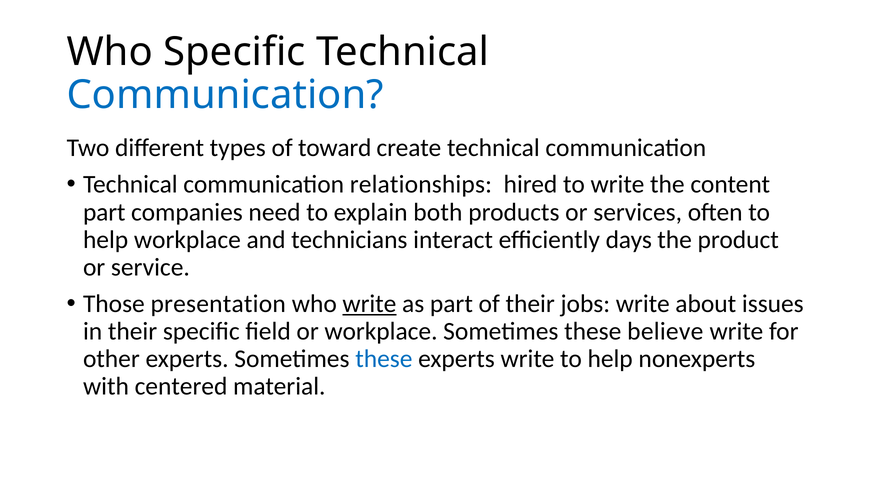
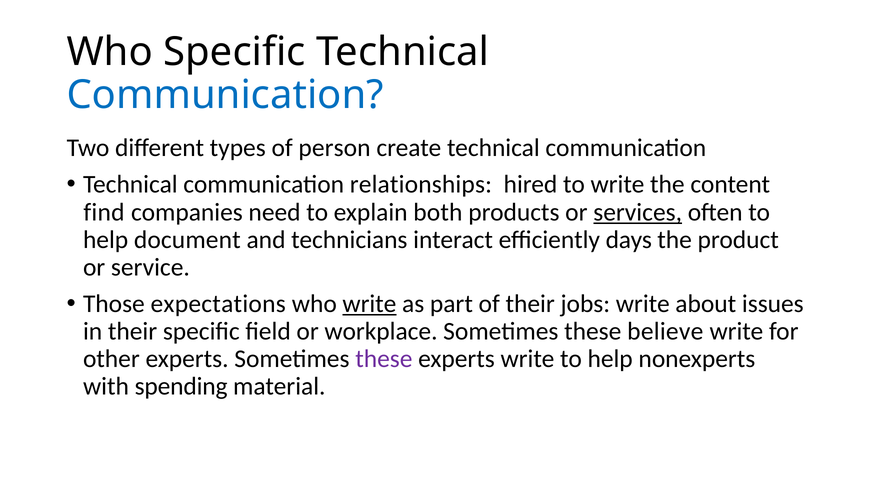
toward: toward -> person
part at (104, 212): part -> find
services underline: none -> present
help workplace: workplace -> document
presentation: presentation -> expectations
these at (384, 359) colour: blue -> purple
centered: centered -> spending
